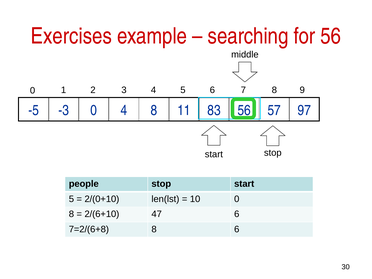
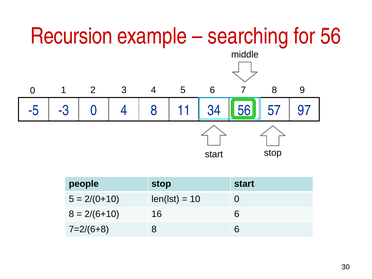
Exercises: Exercises -> Recursion
83: 83 -> 34
47: 47 -> 16
